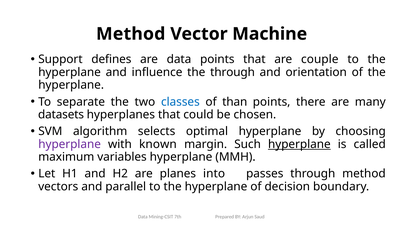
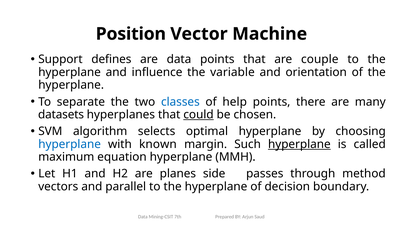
Method at (131, 34): Method -> Position
the through: through -> variable
than: than -> help
could underline: none -> present
hyperplane at (70, 144) colour: purple -> blue
variables: variables -> equation
into: into -> side
